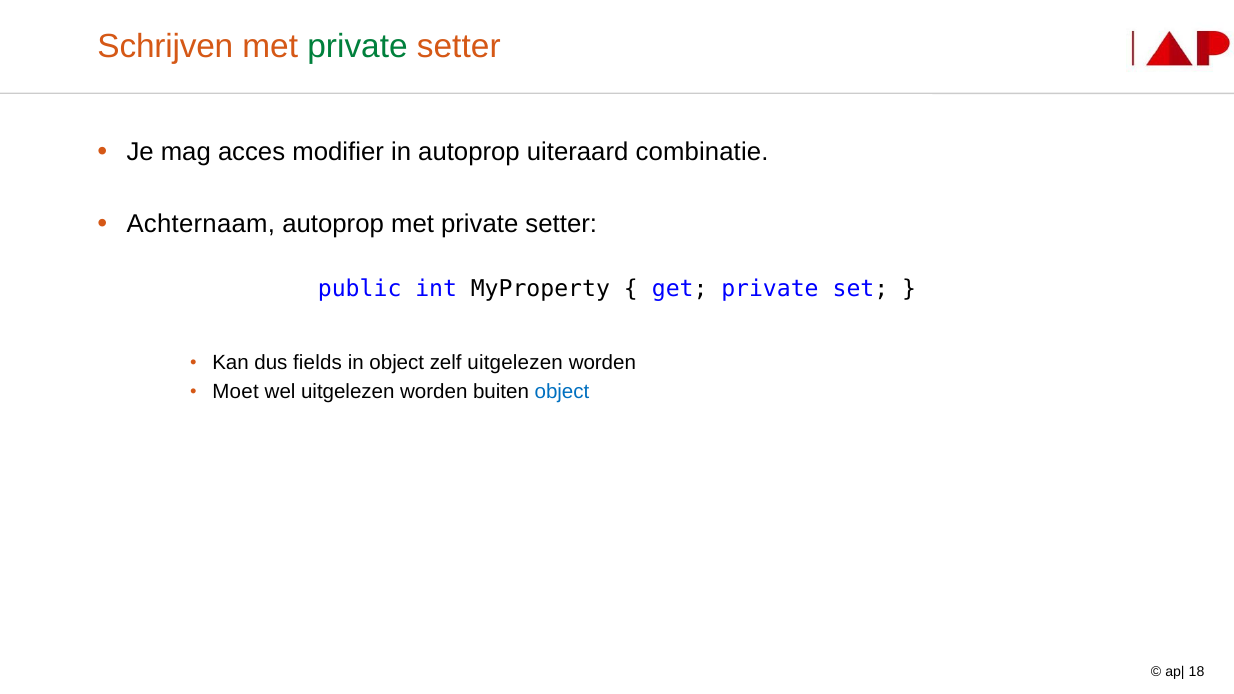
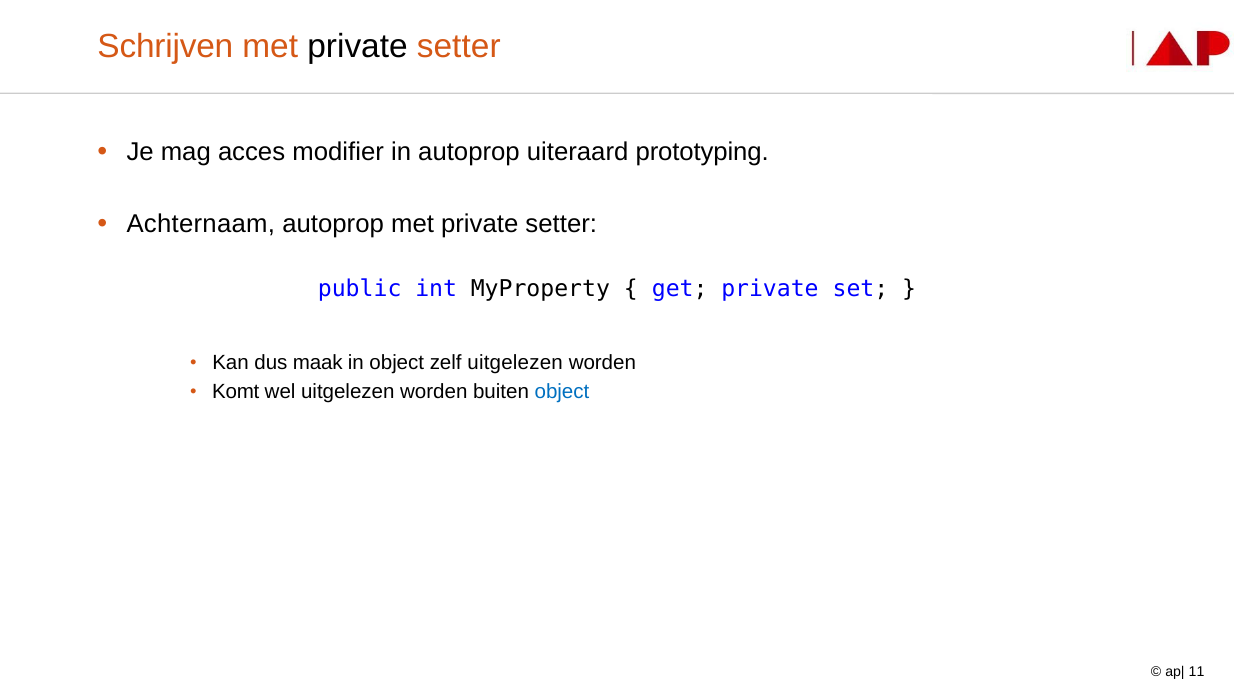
private at (358, 46) colour: green -> black
combinatie: combinatie -> prototyping
fields: fields -> maak
Moet: Moet -> Komt
18: 18 -> 11
